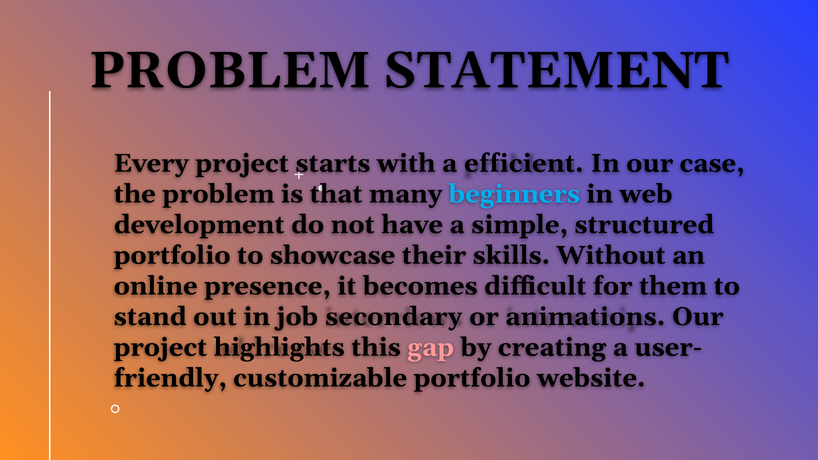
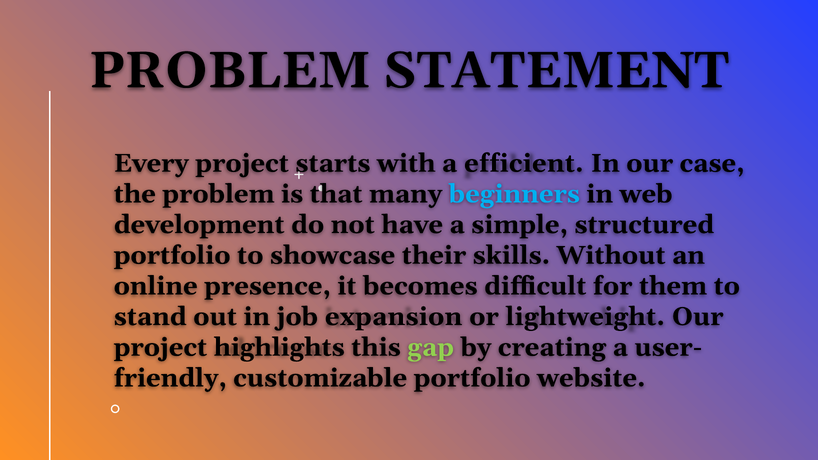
secondary: secondary -> expansion
animations: animations -> lightweight
gap colour: pink -> light green
